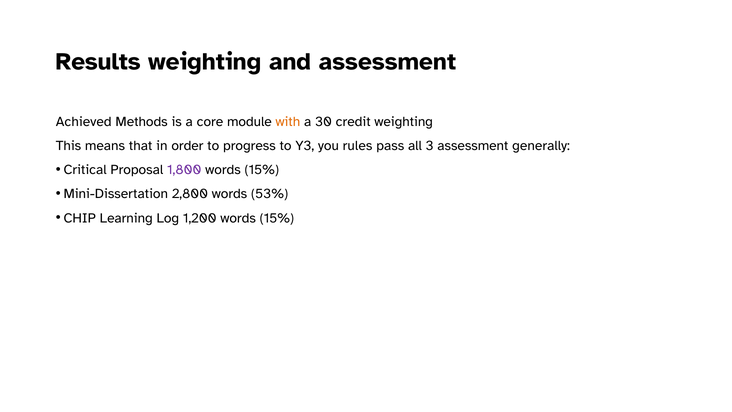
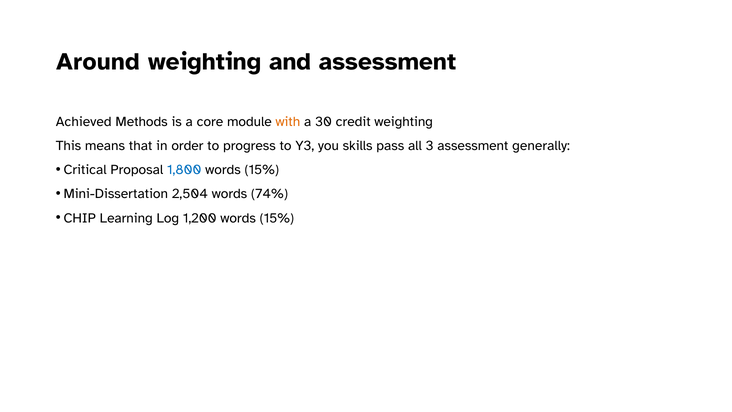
Results: Results -> Around
rules: rules -> skills
1,800 colour: purple -> blue
2,800: 2,800 -> 2,504
53%: 53% -> 74%
